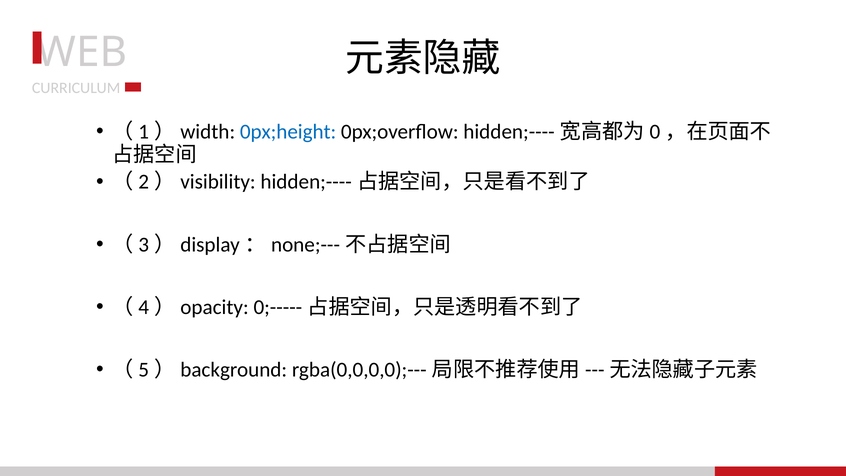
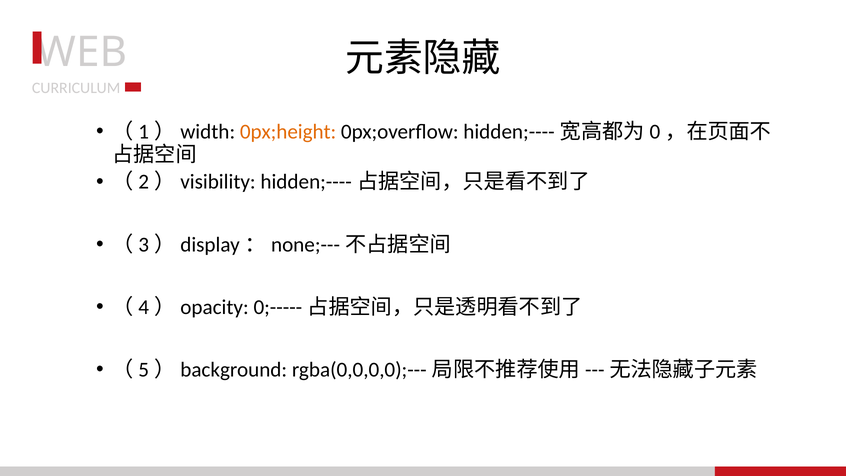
0px;height colour: blue -> orange
